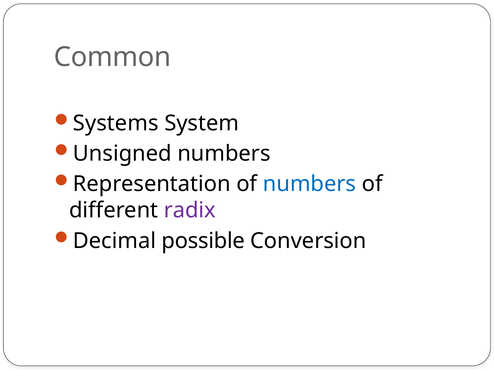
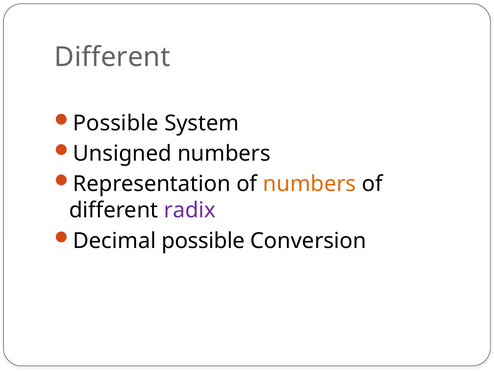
Common at (112, 57): Common -> Different
Systems at (116, 123): Systems -> Possible
numbers at (309, 184) colour: blue -> orange
